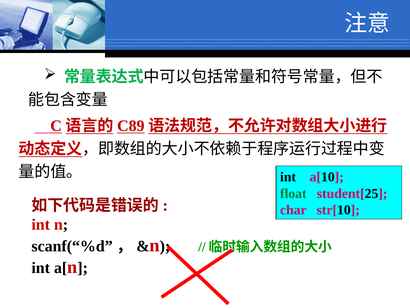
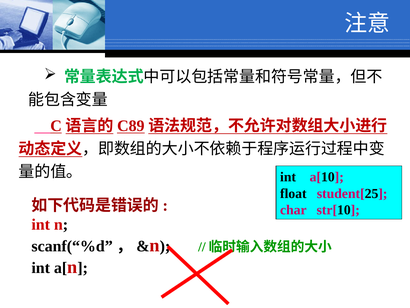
float colour: green -> black
